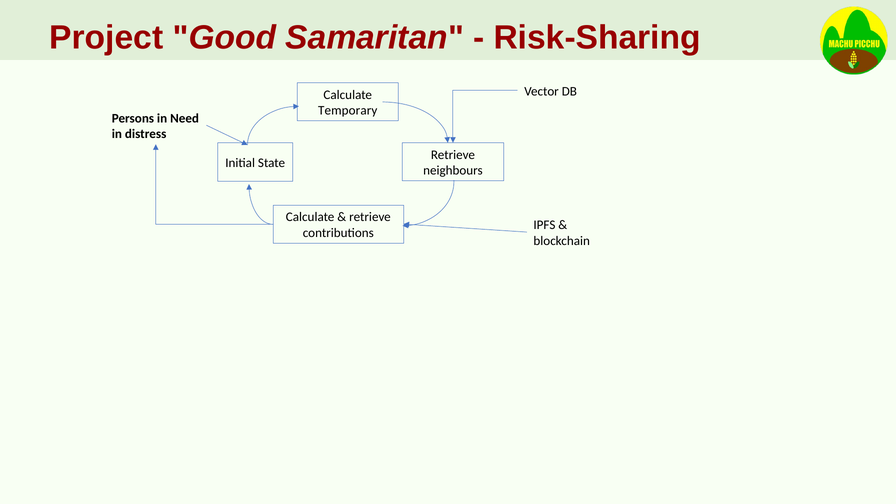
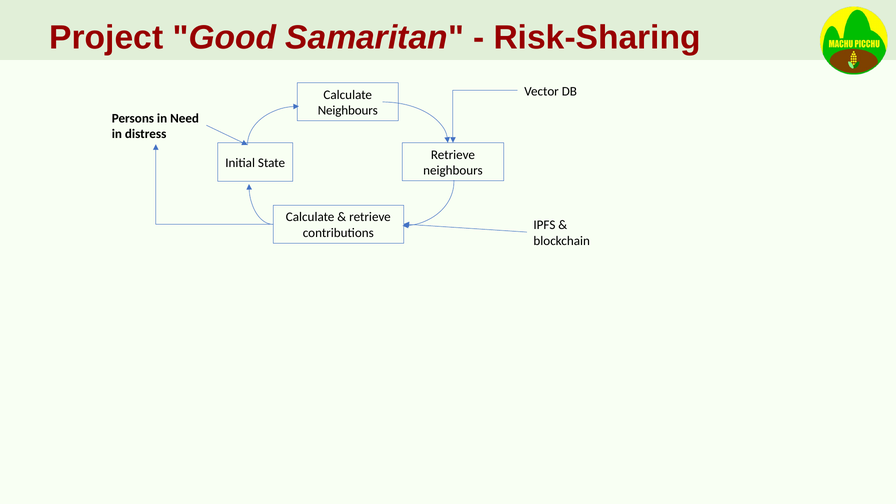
Temporary at (348, 110): Temporary -> Neighbours
